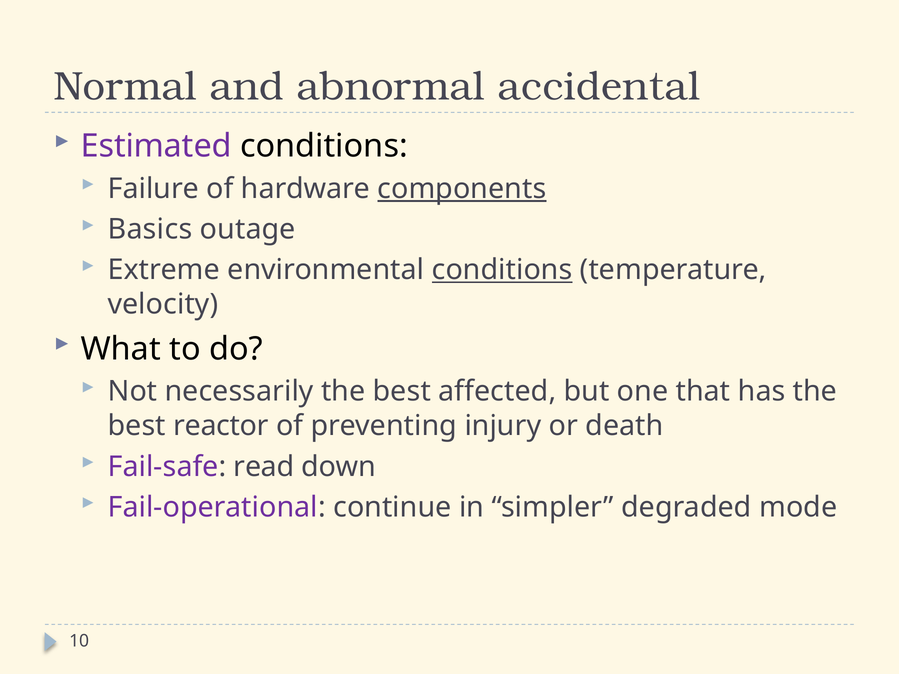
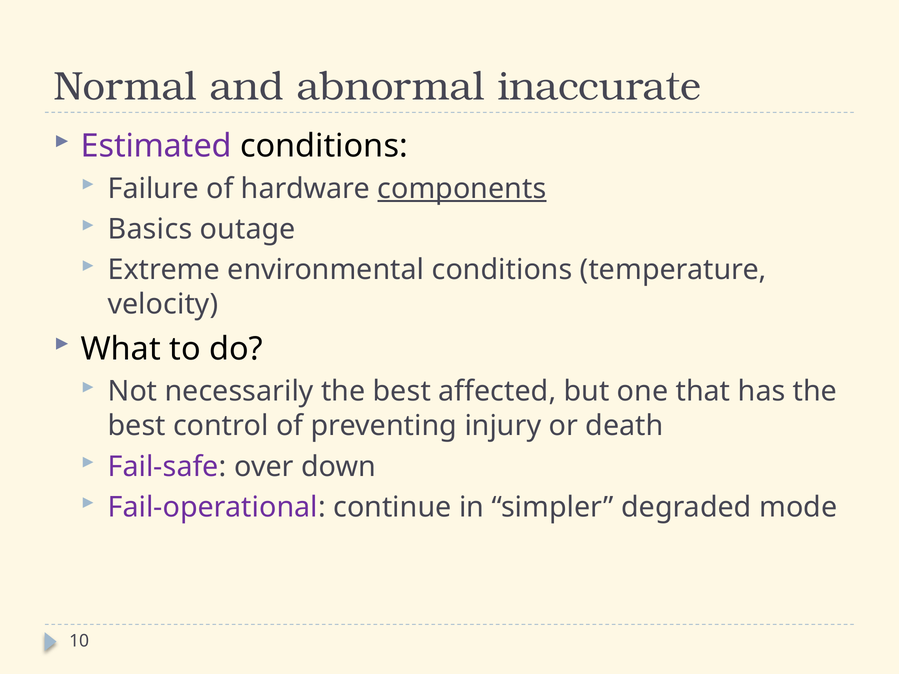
accidental: accidental -> inaccurate
conditions at (502, 270) underline: present -> none
reactor: reactor -> control
read: read -> over
